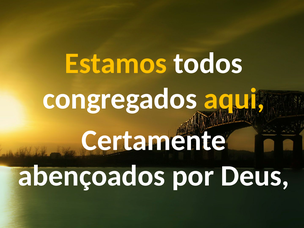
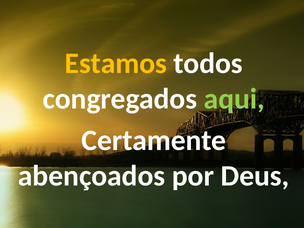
aqui colour: yellow -> light green
